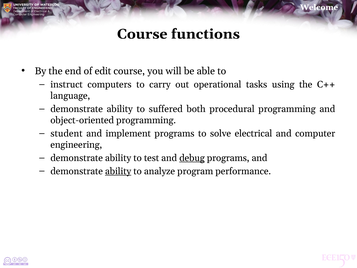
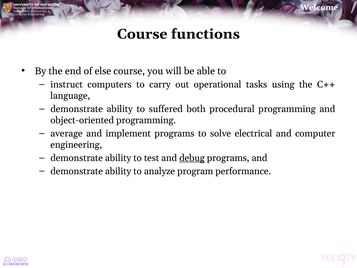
edit: edit -> else
student: student -> average
ability at (118, 171) underline: present -> none
